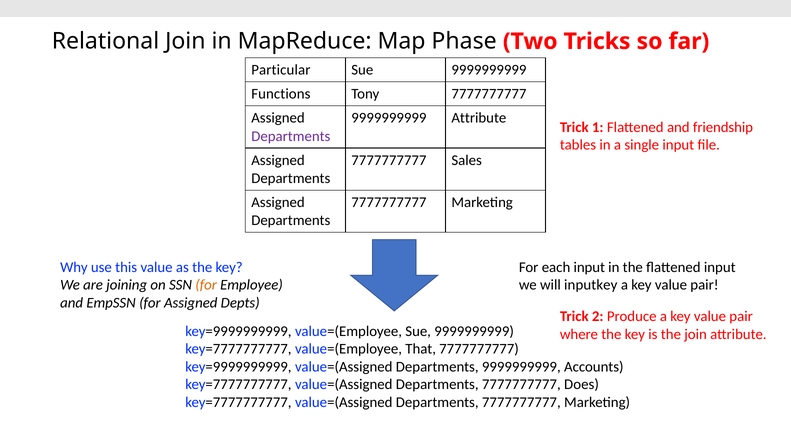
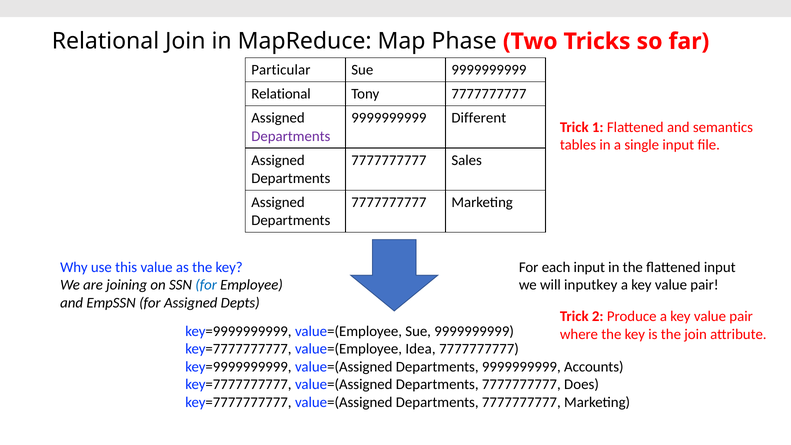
Functions at (281, 94): Functions -> Relational
9999999999 Attribute: Attribute -> Different
friendship: friendship -> semantics
for at (206, 285) colour: orange -> blue
That: That -> Idea
